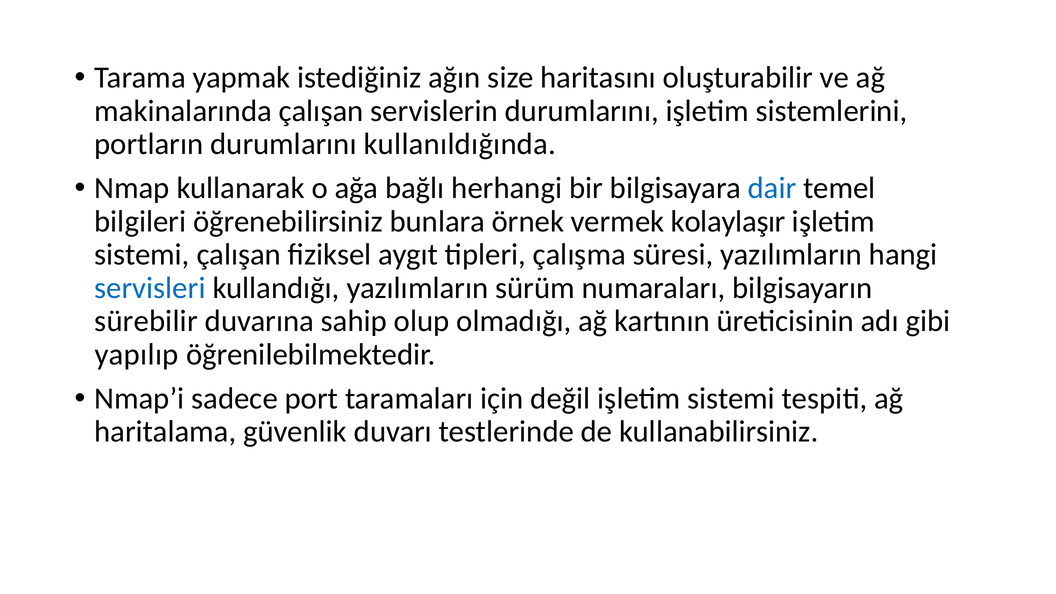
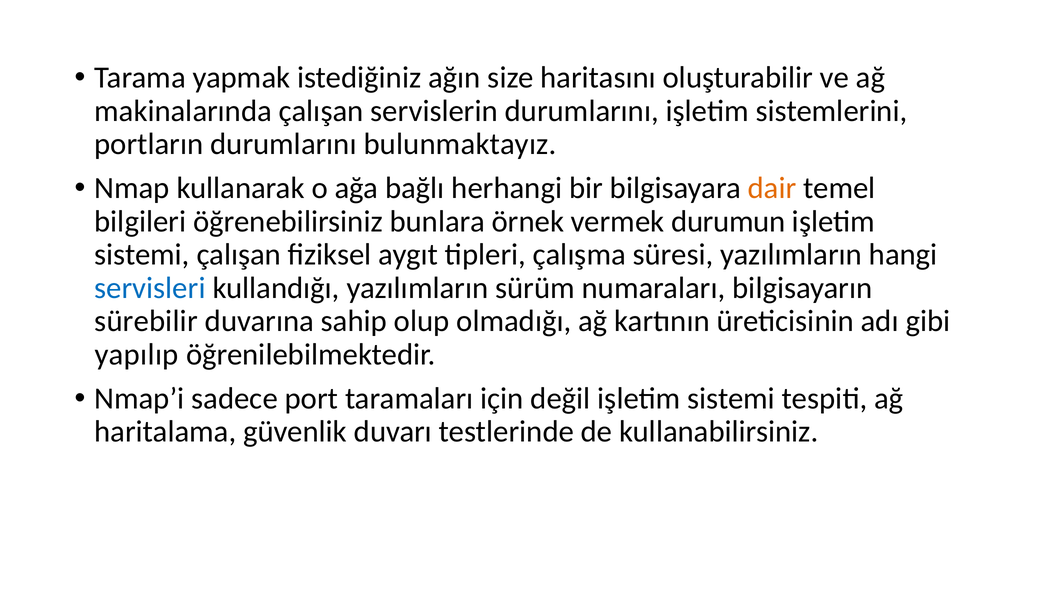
kullanıldığında: kullanıldığında -> bulunmaktayız
dair colour: blue -> orange
kolaylaşır: kolaylaşır -> durumun
